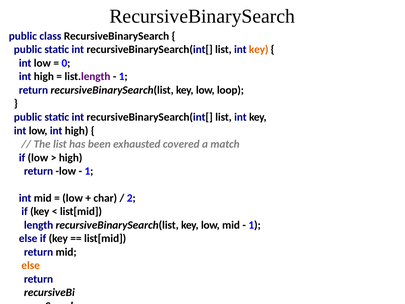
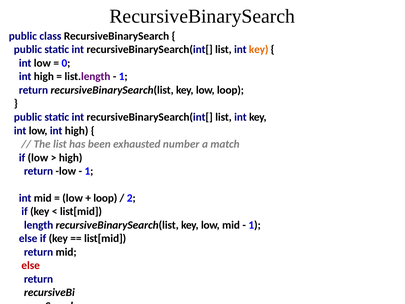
covered: covered -> number
char at (105, 198): char -> loop
else at (31, 265) colour: orange -> red
